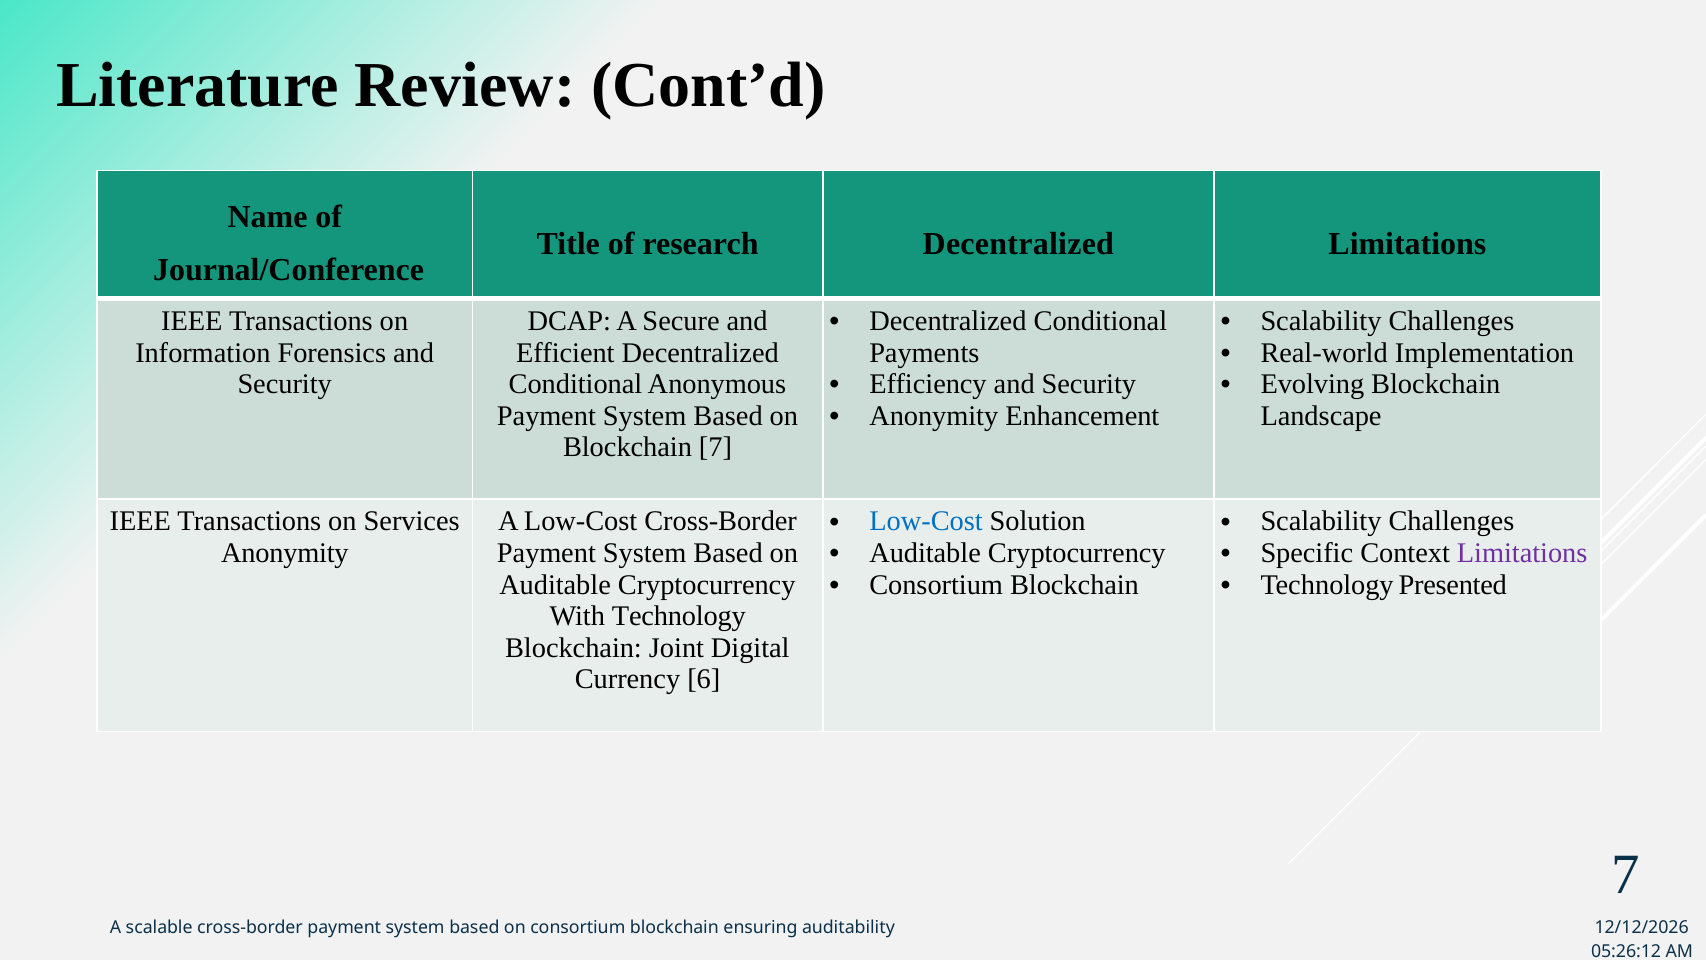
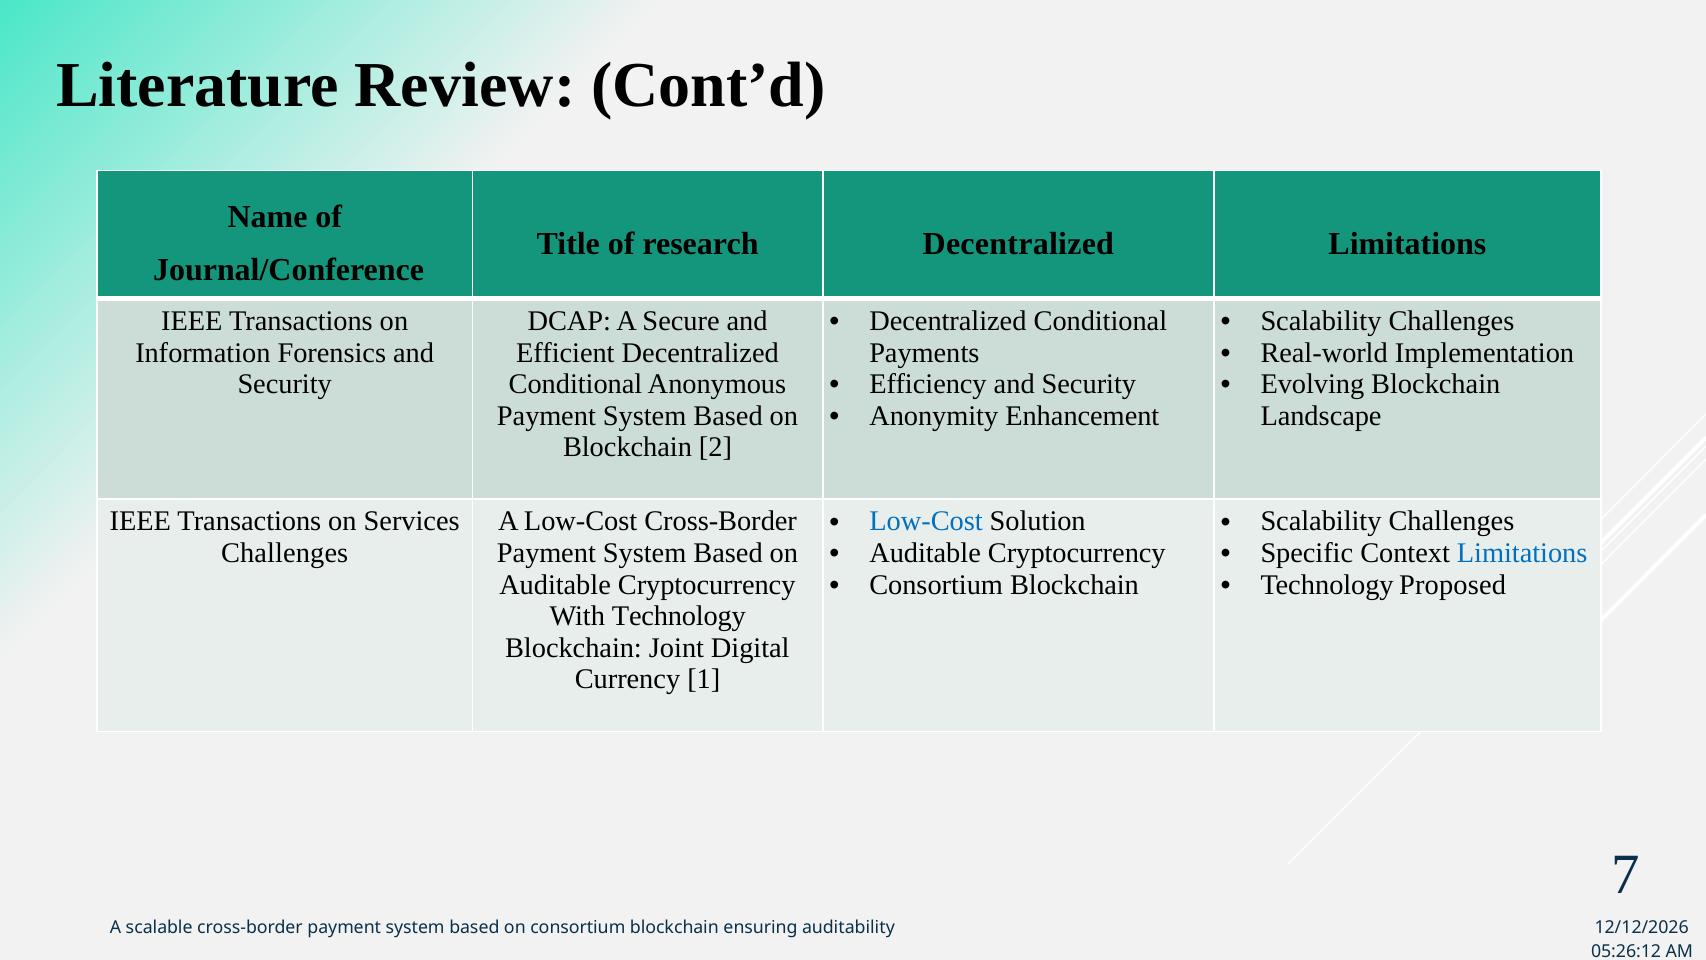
Blockchain 7: 7 -> 2
Anonymity at (285, 553): Anonymity -> Challenges
Limitations at (1522, 553) colour: purple -> blue
Presented: Presented -> Proposed
6: 6 -> 1
